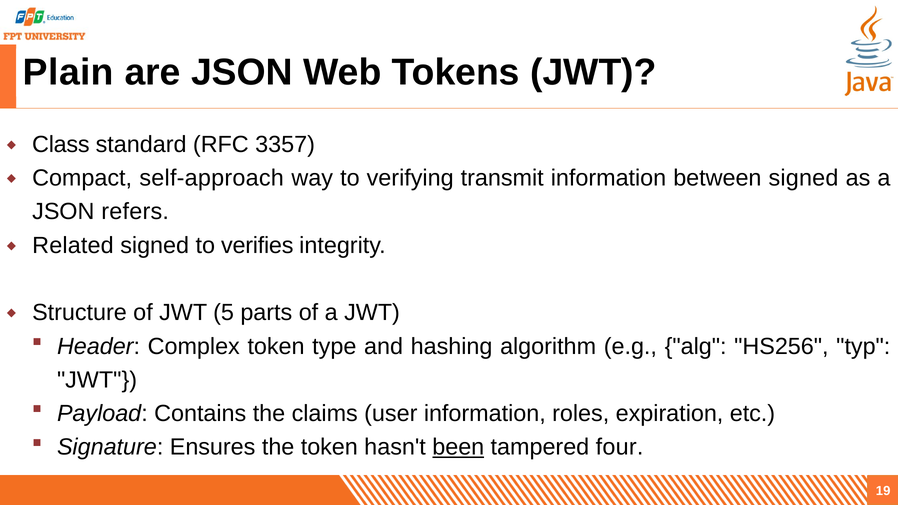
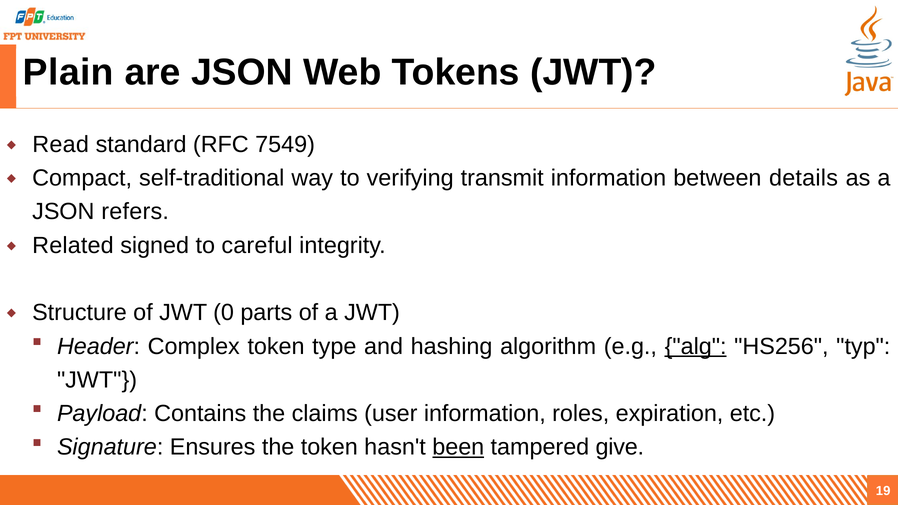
Class: Class -> Read
3357: 3357 -> 7549
self-approach: self-approach -> self-traditional
between signed: signed -> details
verifies: verifies -> careful
5: 5 -> 0
alg underline: none -> present
four: four -> give
